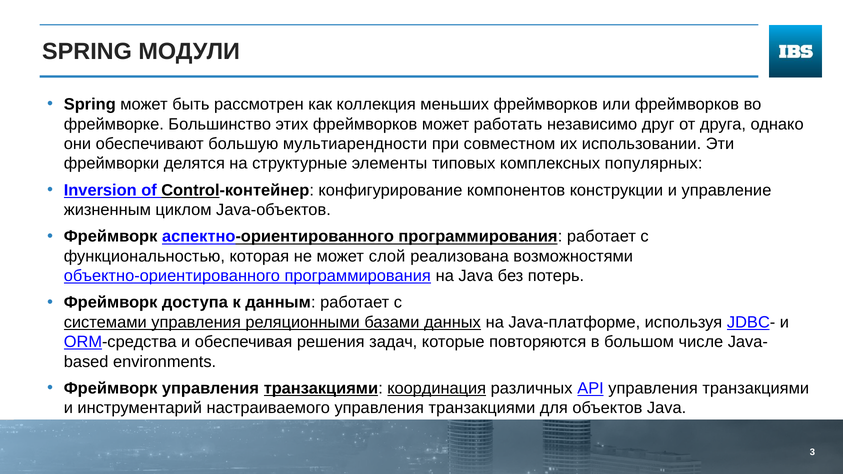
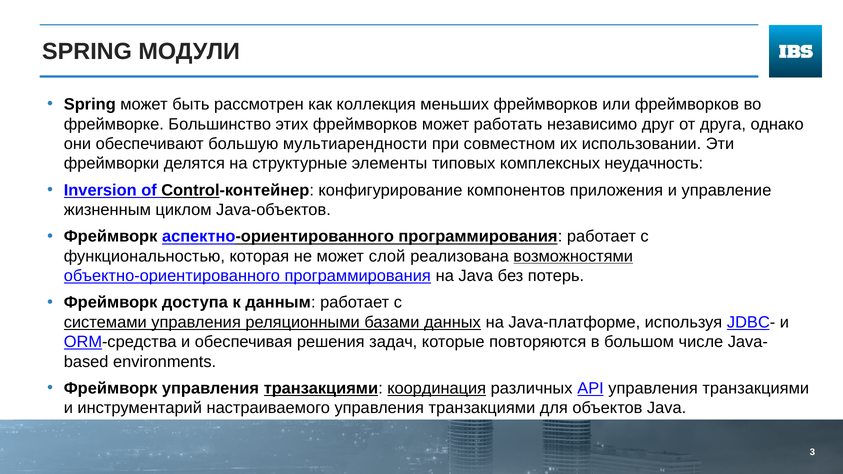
популярных: популярных -> неудачность
конструкции: конструкции -> приложения
возможностями underline: none -> present
